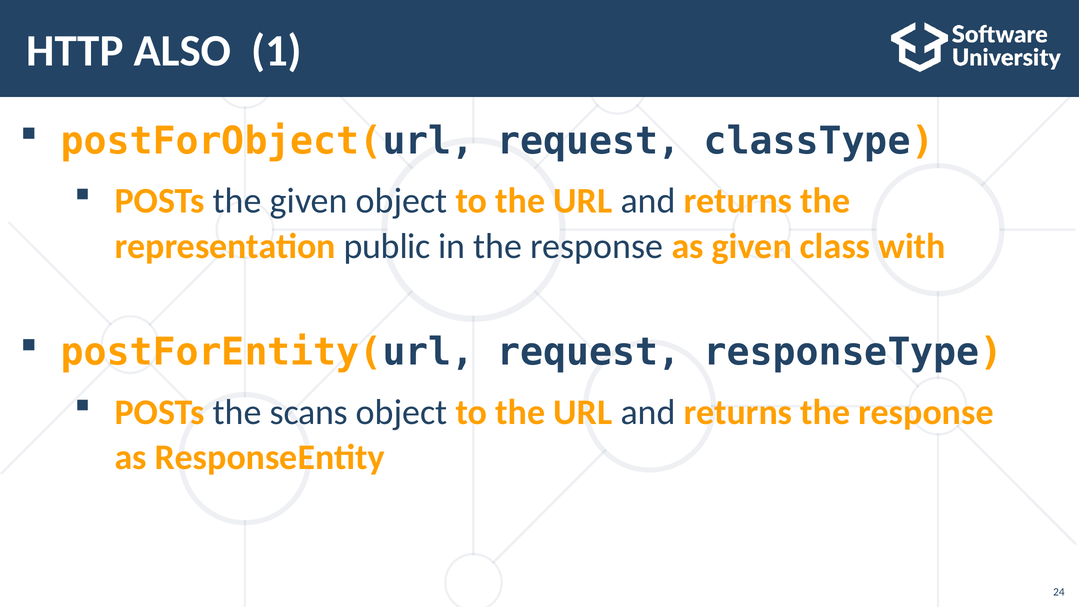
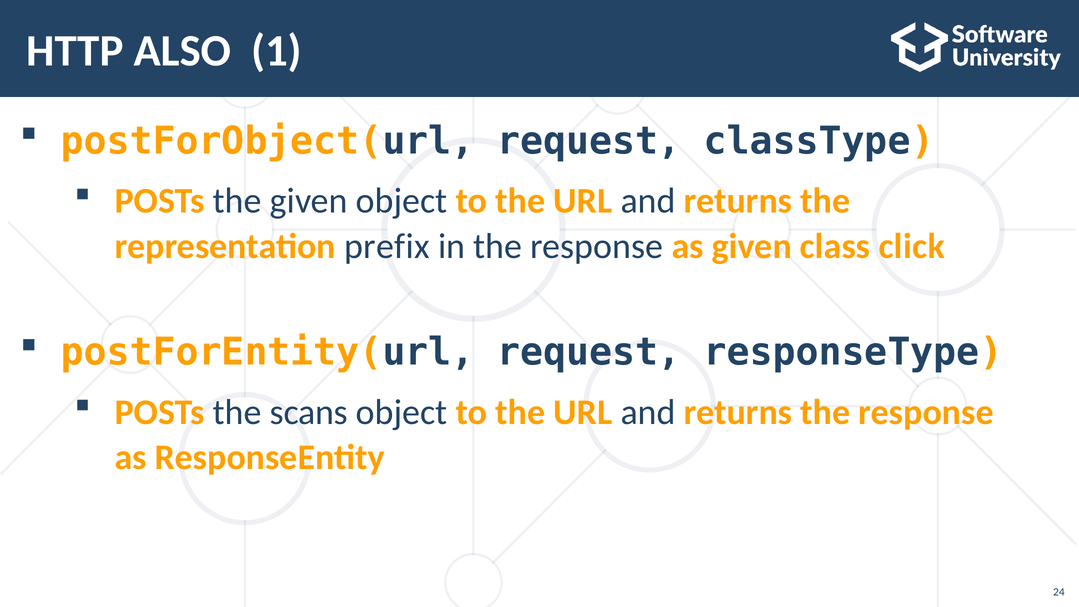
public: public -> prefix
with: with -> click
